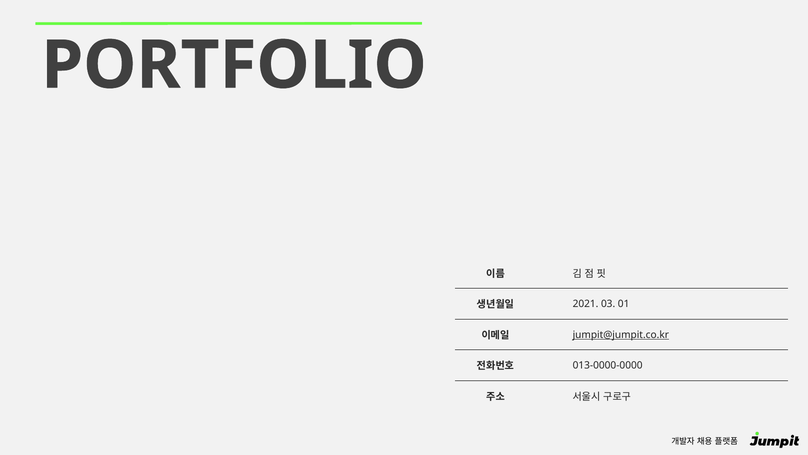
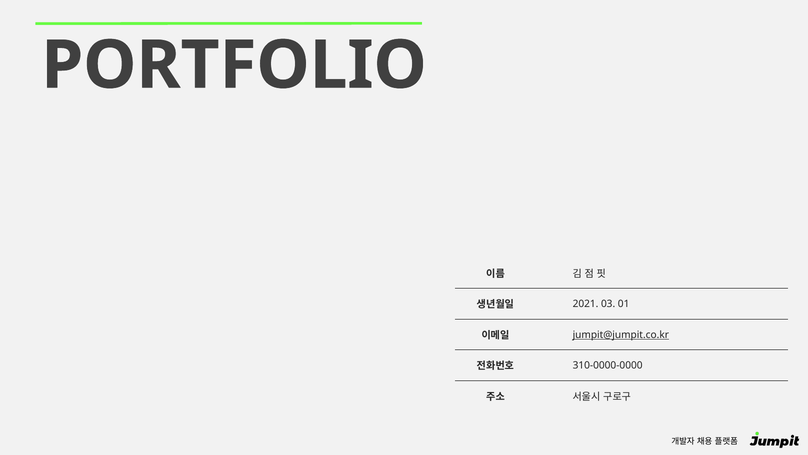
013-0000-0000: 013-0000-0000 -> 310-0000-0000
